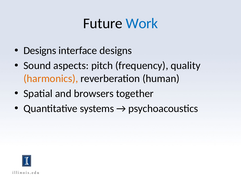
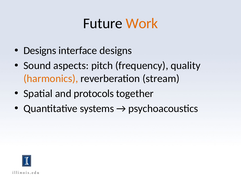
Work colour: blue -> orange
human: human -> stream
browsers: browsers -> protocols
